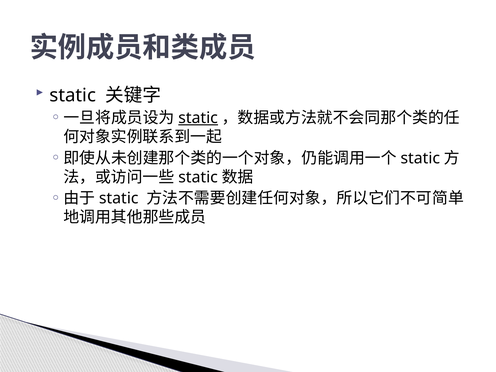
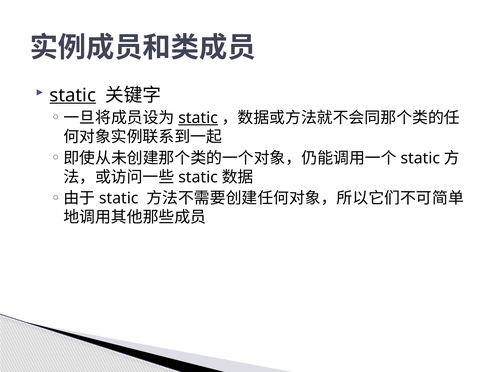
static at (73, 95) underline: none -> present
